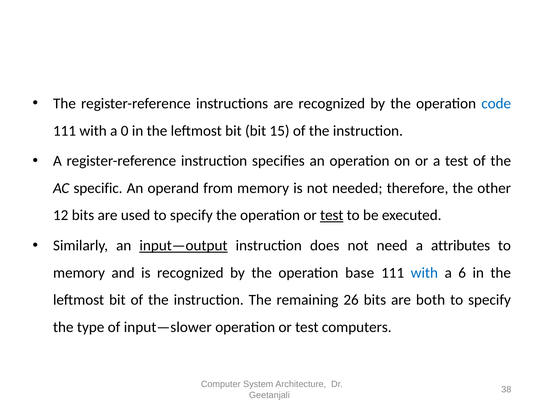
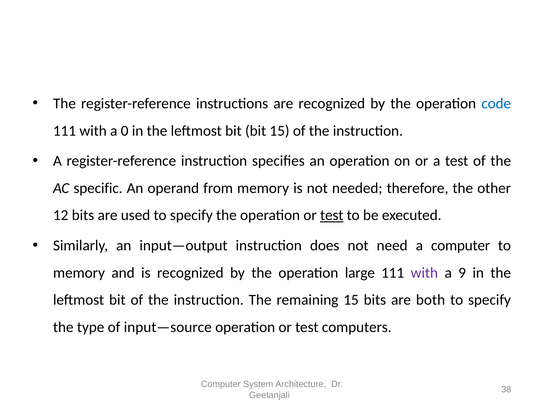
input—output underline: present -> none
a attributes: attributes -> computer
base: base -> large
with at (424, 273) colour: blue -> purple
6: 6 -> 9
remaining 26: 26 -> 15
input—slower: input—slower -> input—source
